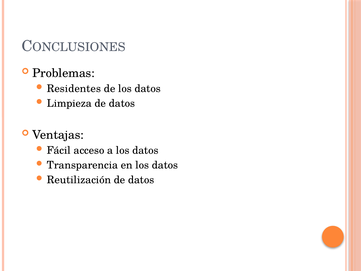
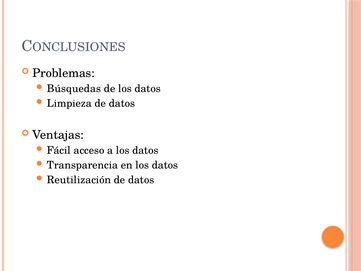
Residentes: Residentes -> Búsquedas
